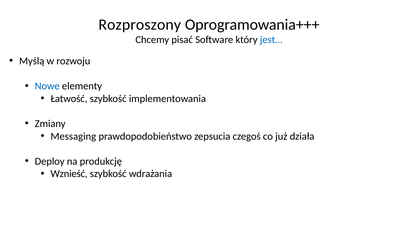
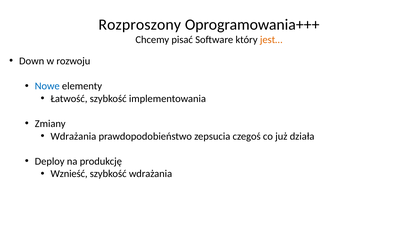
jest… colour: blue -> orange
Myślą: Myślą -> Down
Messaging at (73, 137): Messaging -> Wdrażania
